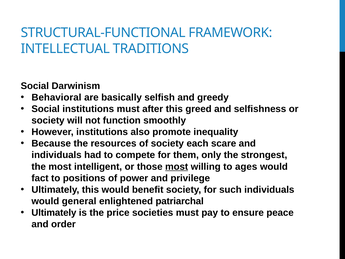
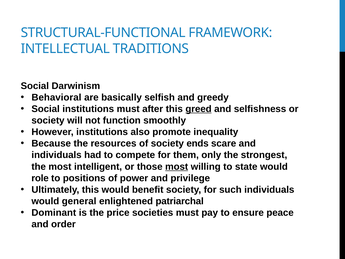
greed underline: none -> present
each: each -> ends
ages: ages -> state
fact: fact -> role
Ultimately at (54, 213): Ultimately -> Dominant
